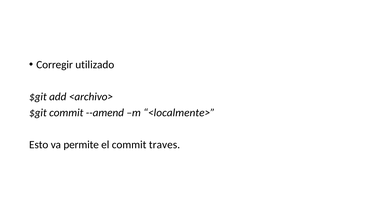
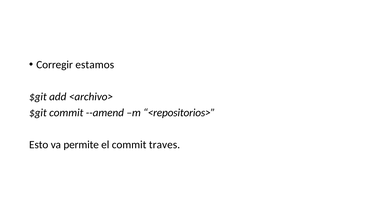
utilizado: utilizado -> estamos
<localmente>: <localmente> -> <repositorios>
